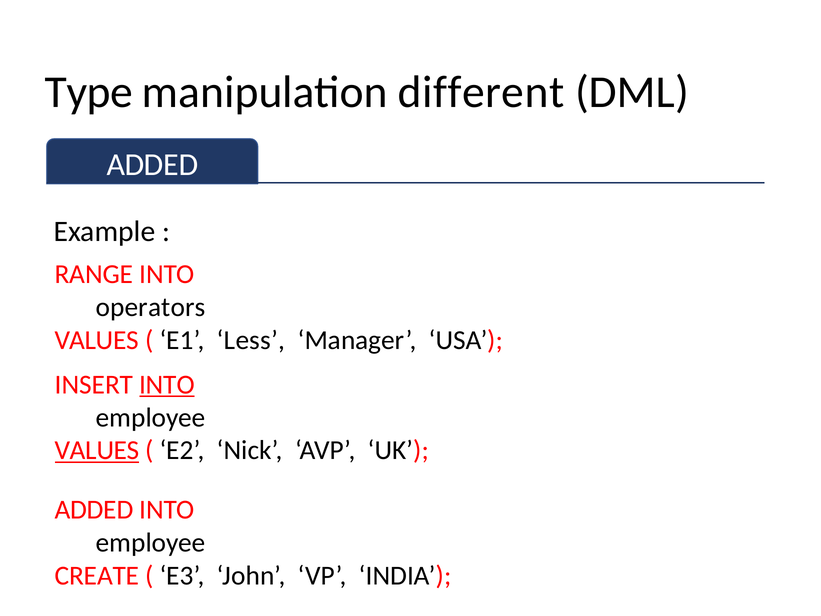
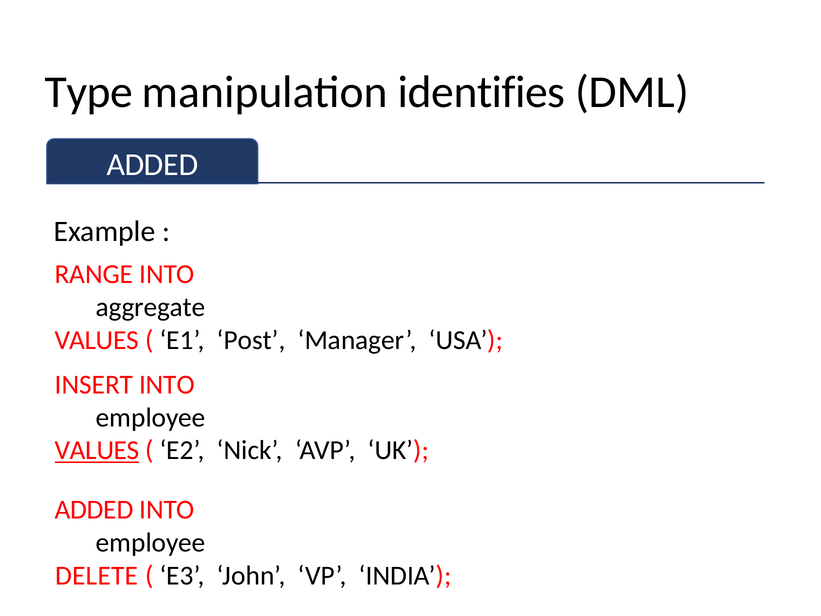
different: different -> identifies
operators: operators -> aggregate
Less: Less -> Post
INTO at (167, 384) underline: present -> none
CREATE: CREATE -> DELETE
